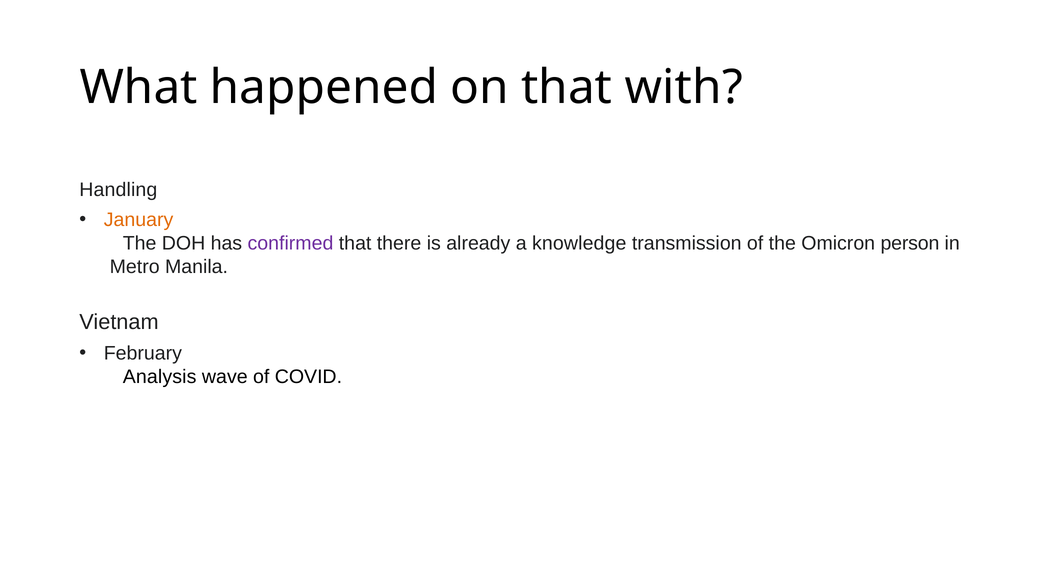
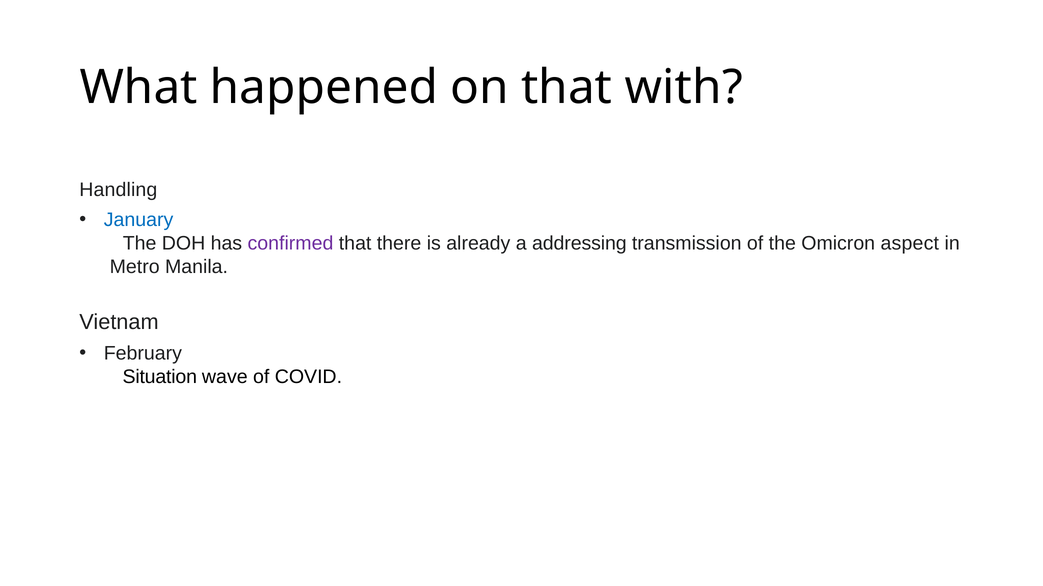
January colour: orange -> blue
knowledge: knowledge -> addressing
person: person -> aspect
Analysis: Analysis -> Situation
